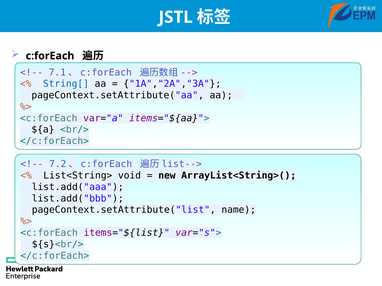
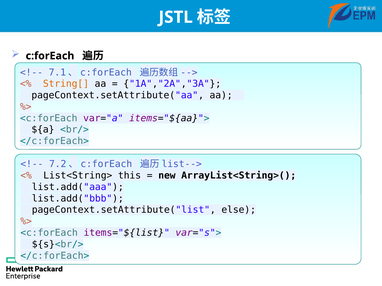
String[ colour: blue -> orange
void: void -> this
name: name -> else
